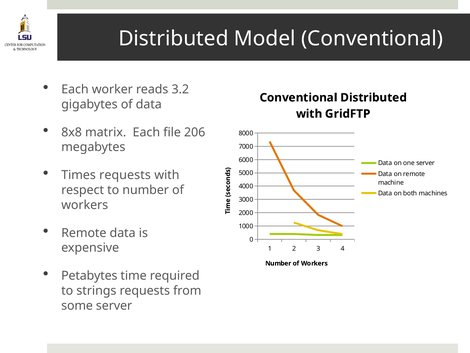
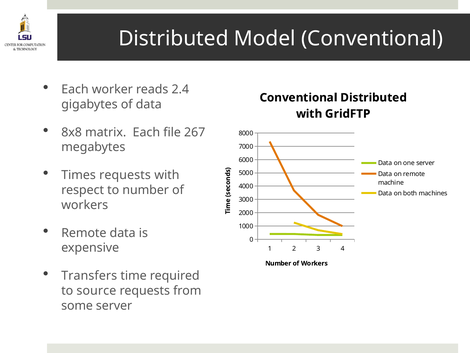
3.2: 3.2 -> 2.4
206: 206 -> 267
Petabytes: Petabytes -> Transfers
strings: strings -> source
